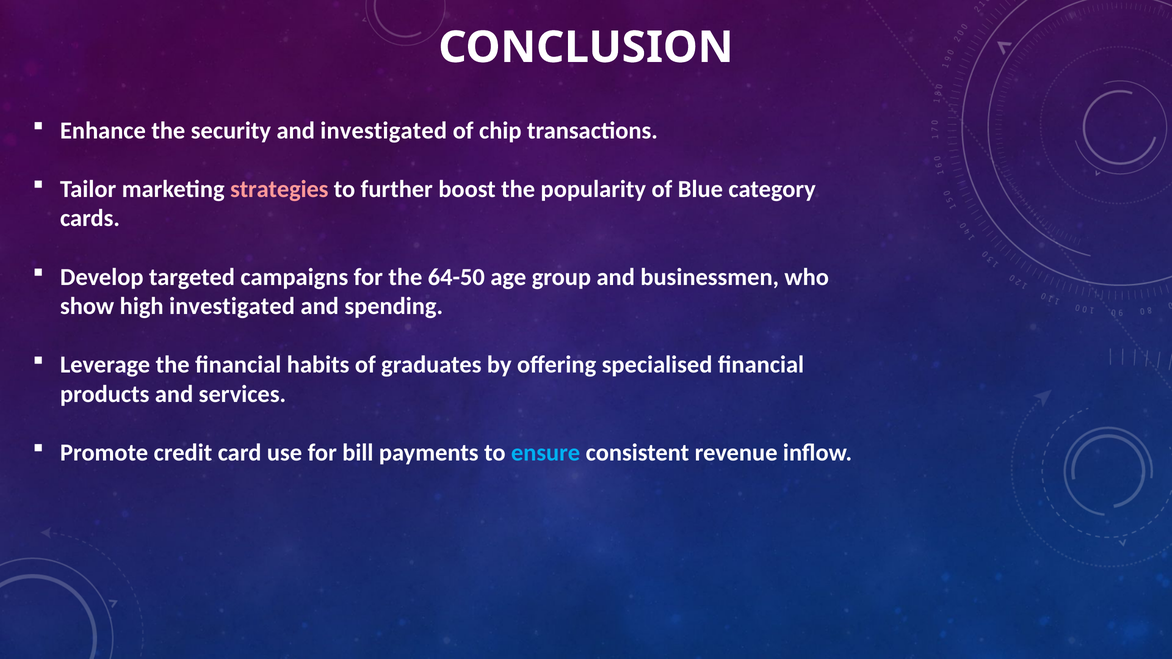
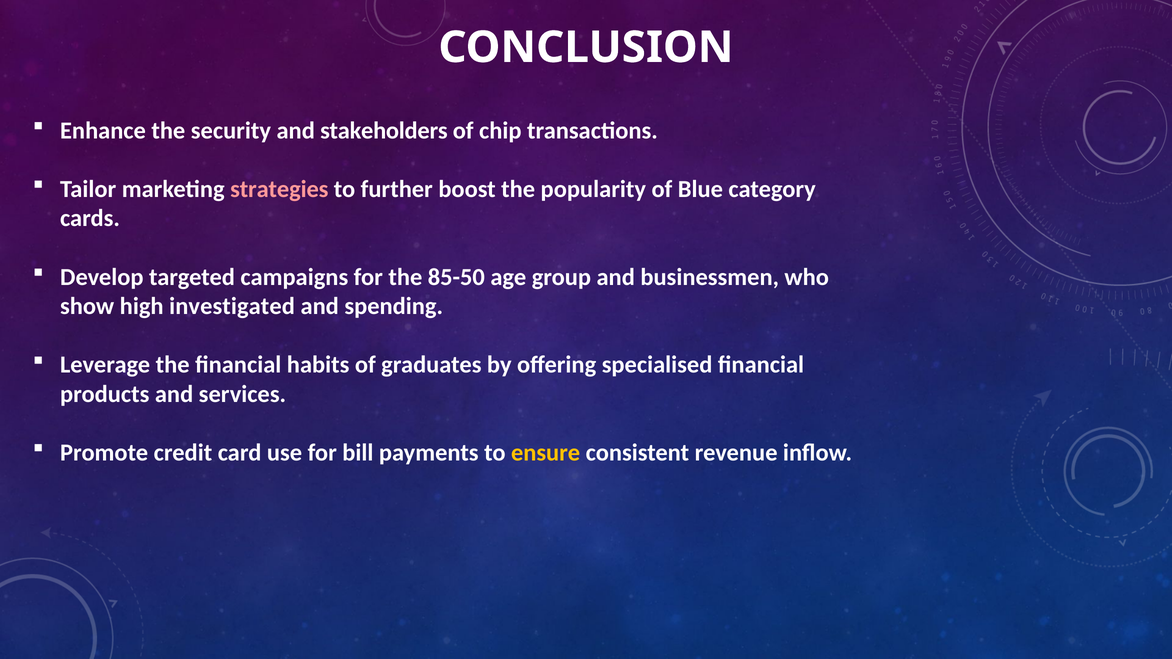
and investigated: investigated -> stakeholders
64-50: 64-50 -> 85-50
ensure colour: light blue -> yellow
